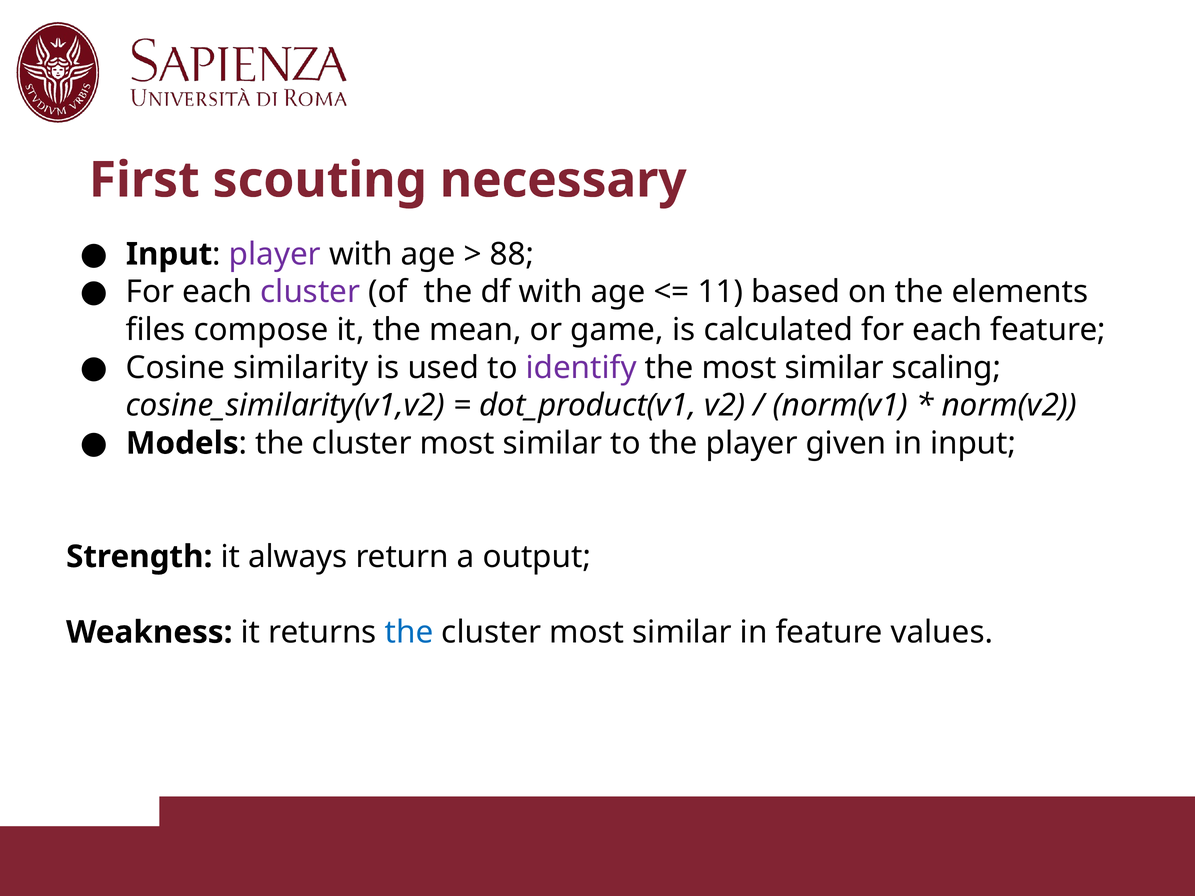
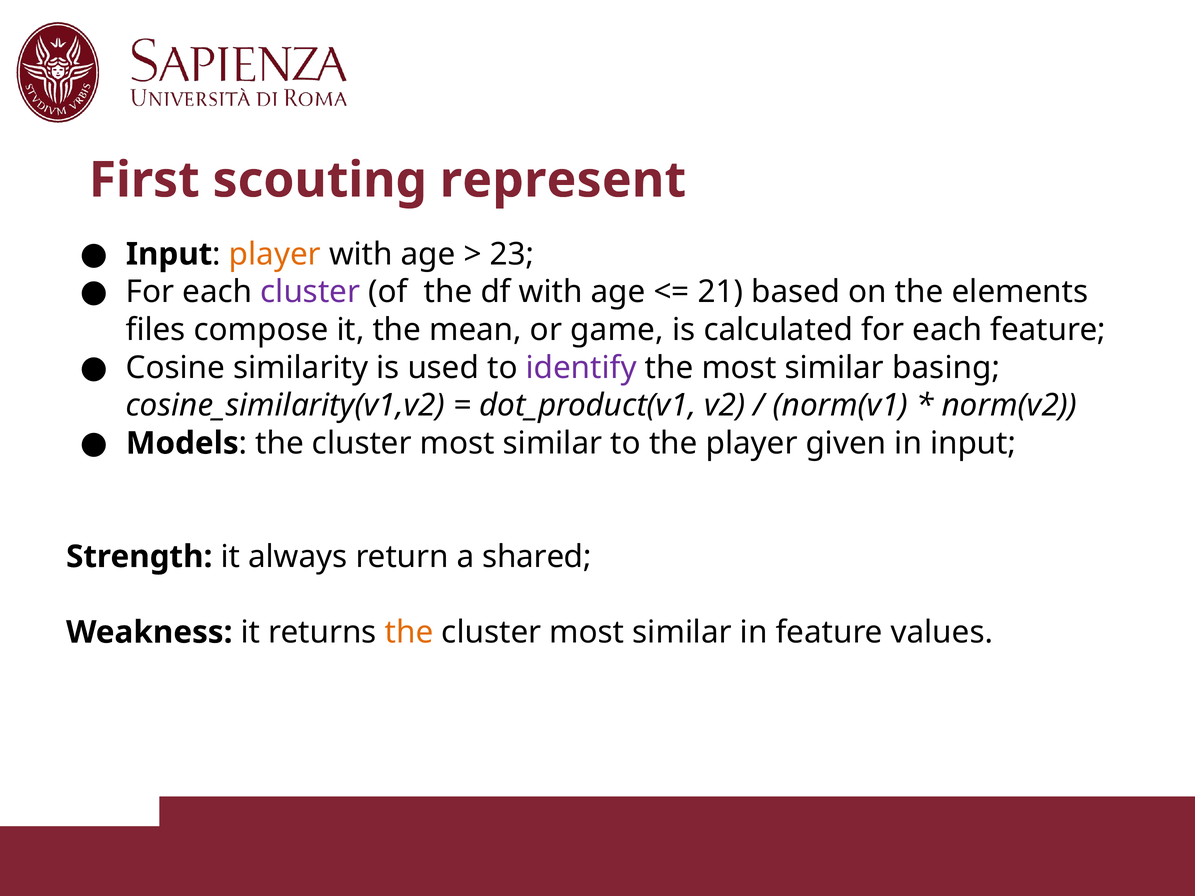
necessary: necessary -> represent
player at (275, 254) colour: purple -> orange
88: 88 -> 23
11: 11 -> 21
scaling: scaling -> basing
output: output -> shared
the at (409, 632) colour: blue -> orange
